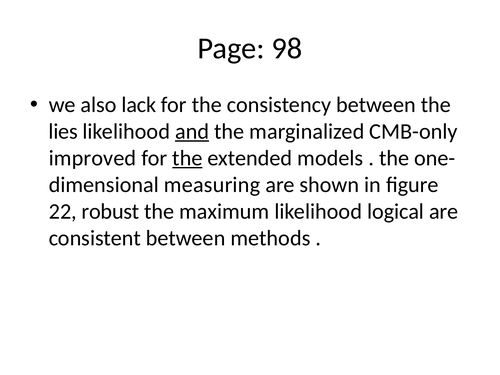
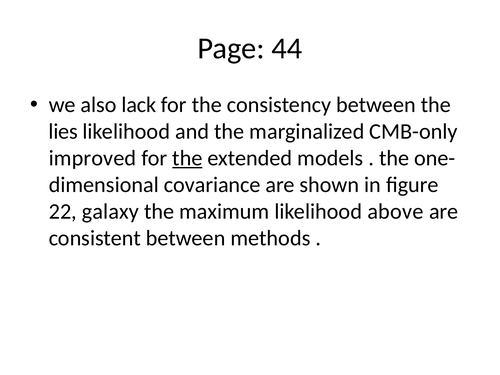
98: 98 -> 44
and underline: present -> none
measuring: measuring -> covariance
robust: robust -> galaxy
logical: logical -> above
